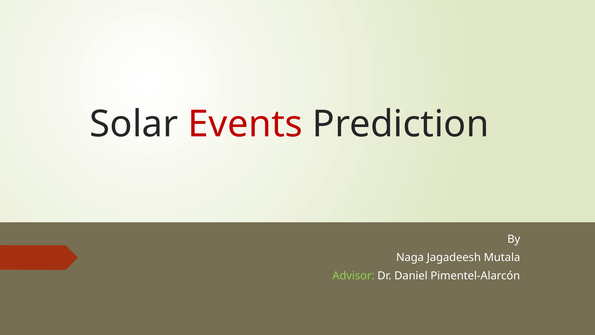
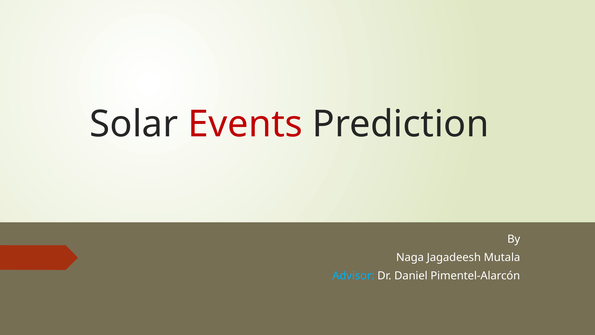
Advisor colour: light green -> light blue
